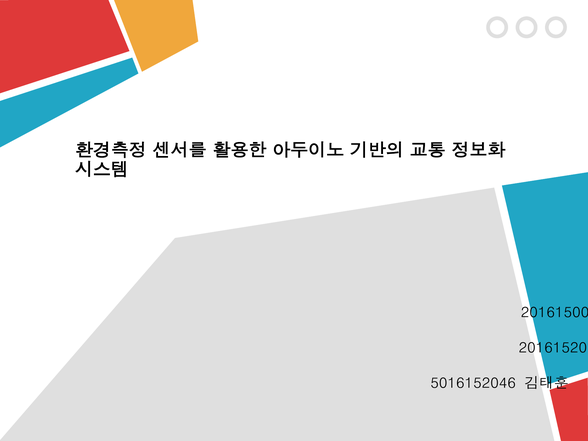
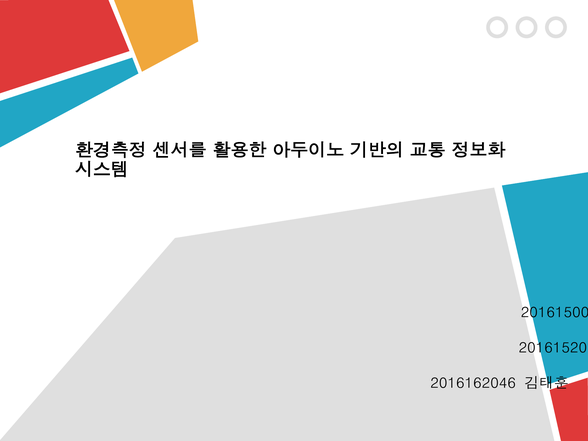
5016152046: 5016152046 -> 2016162046
